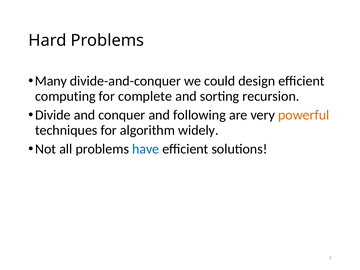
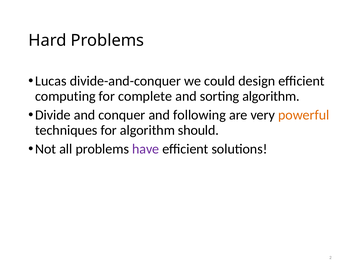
Many: Many -> Lucas
sorting recursion: recursion -> algorithm
widely: widely -> should
have colour: blue -> purple
